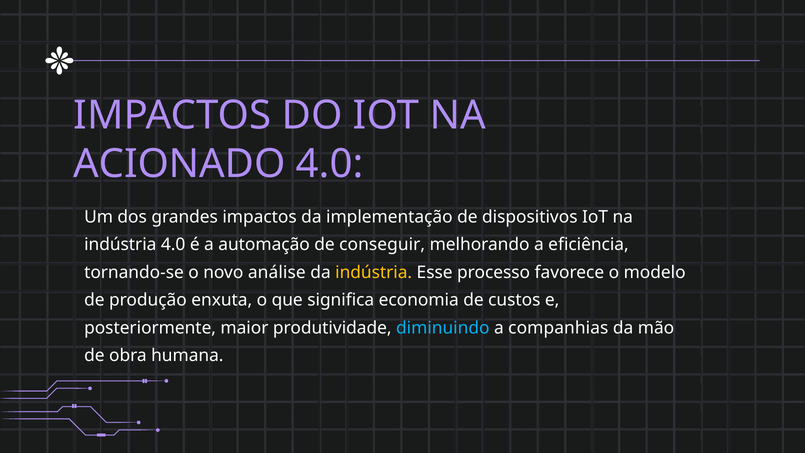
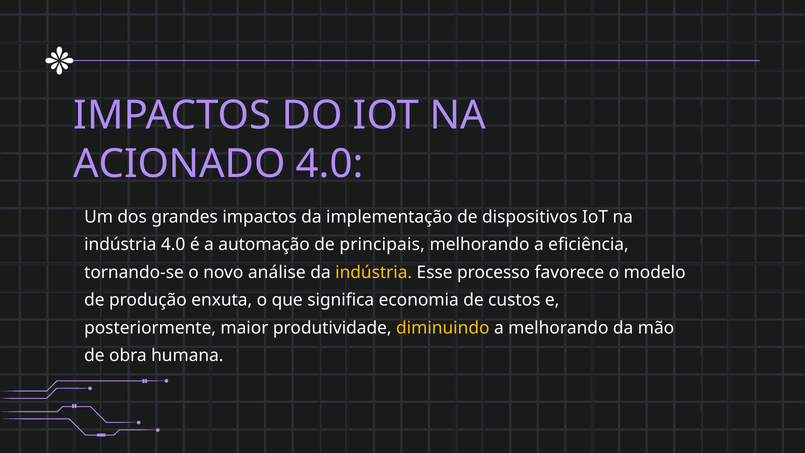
conseguir: conseguir -> principais
diminuindo colour: light blue -> yellow
a companhias: companhias -> melhorando
